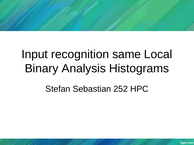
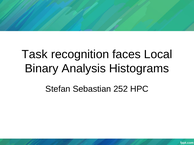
Input: Input -> Task
same: same -> faces
